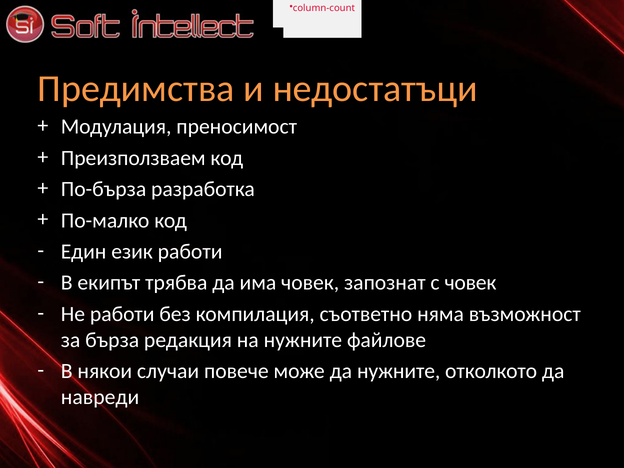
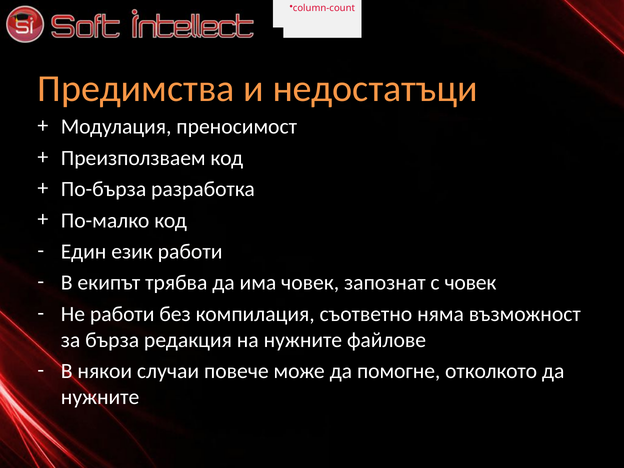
да нужните: нужните -> помогне
навреди at (100, 397): навреди -> нужните
